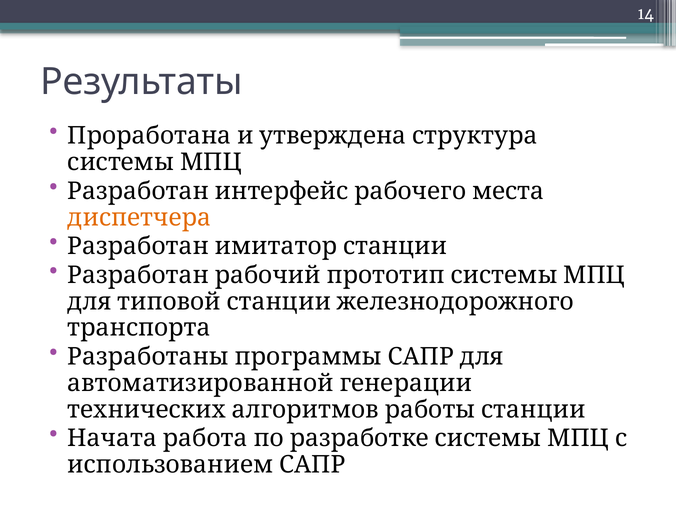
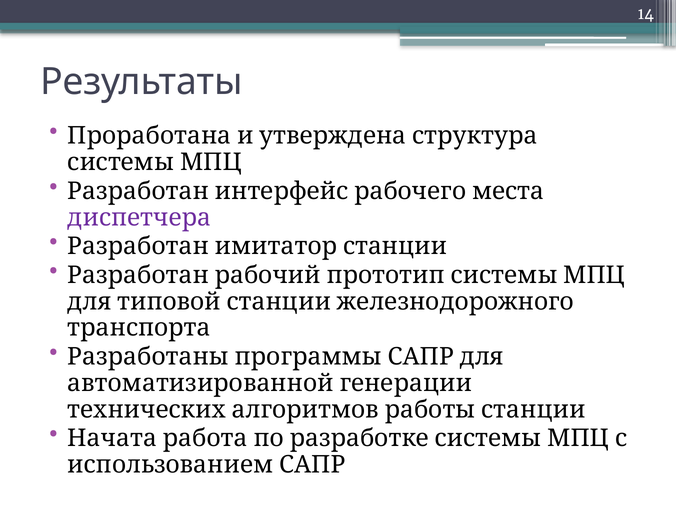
диспетчера colour: orange -> purple
